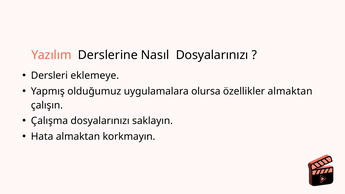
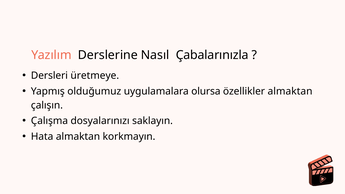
Nasıl Dosyalarınızı: Dosyalarınızı -> Çabalarınızla
eklemeye: eklemeye -> üretmeye
